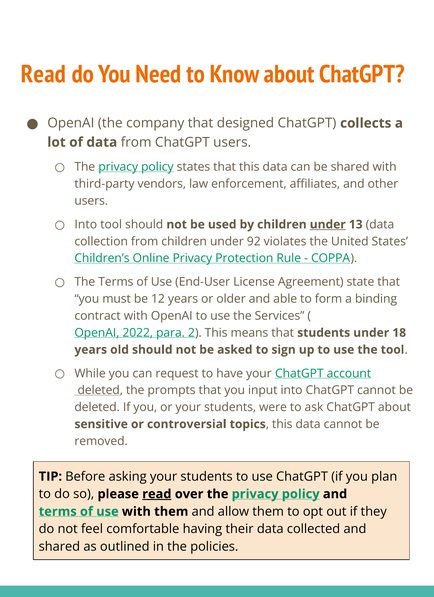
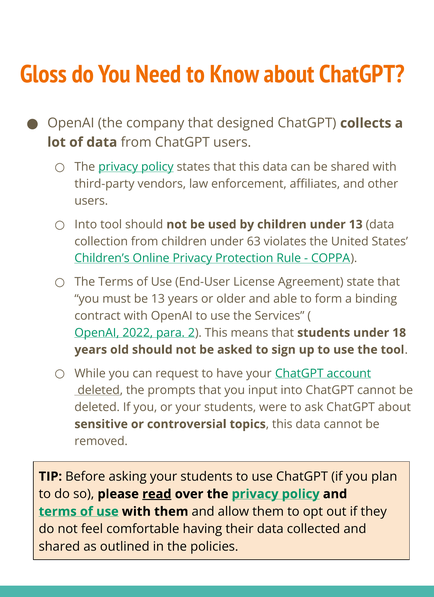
Read at (43, 74): Read -> Gloss
under at (328, 224) underline: present -> none
92: 92 -> 63
be 12: 12 -> 13
